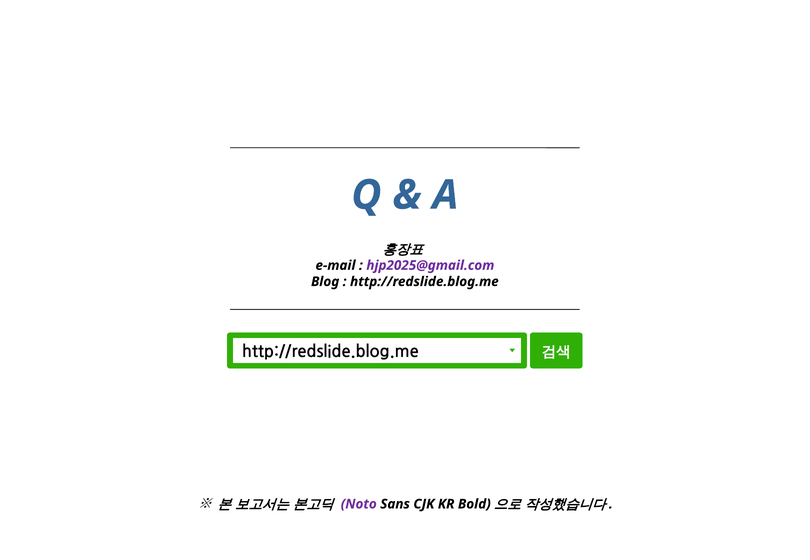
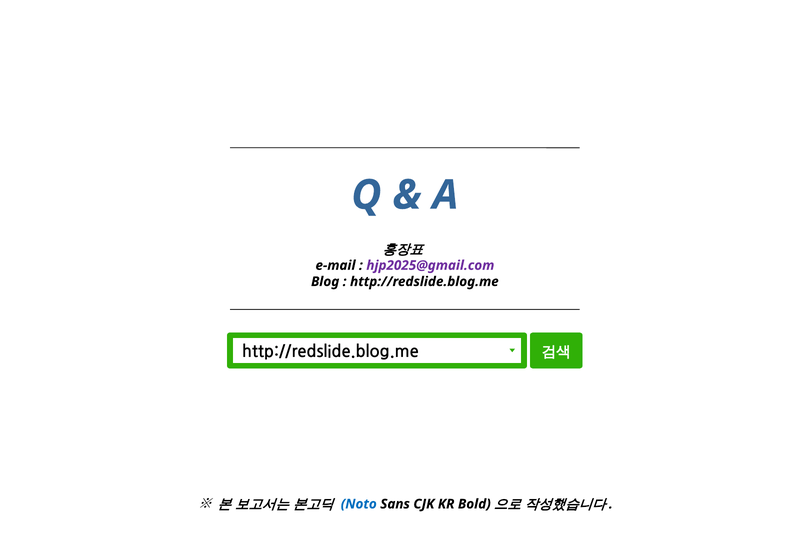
Noto colour: purple -> blue
